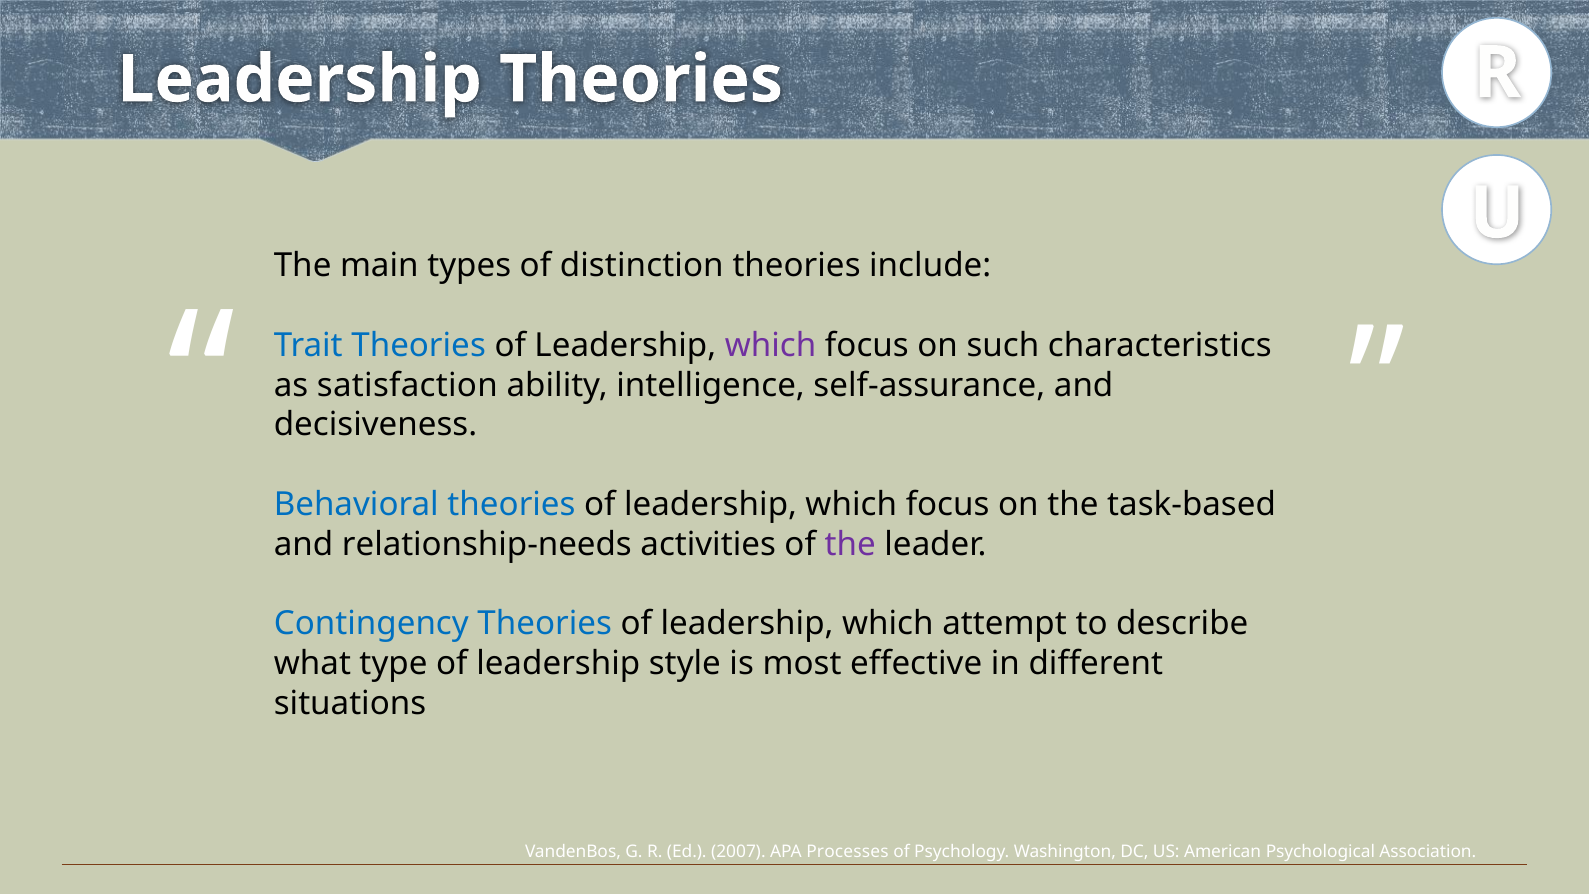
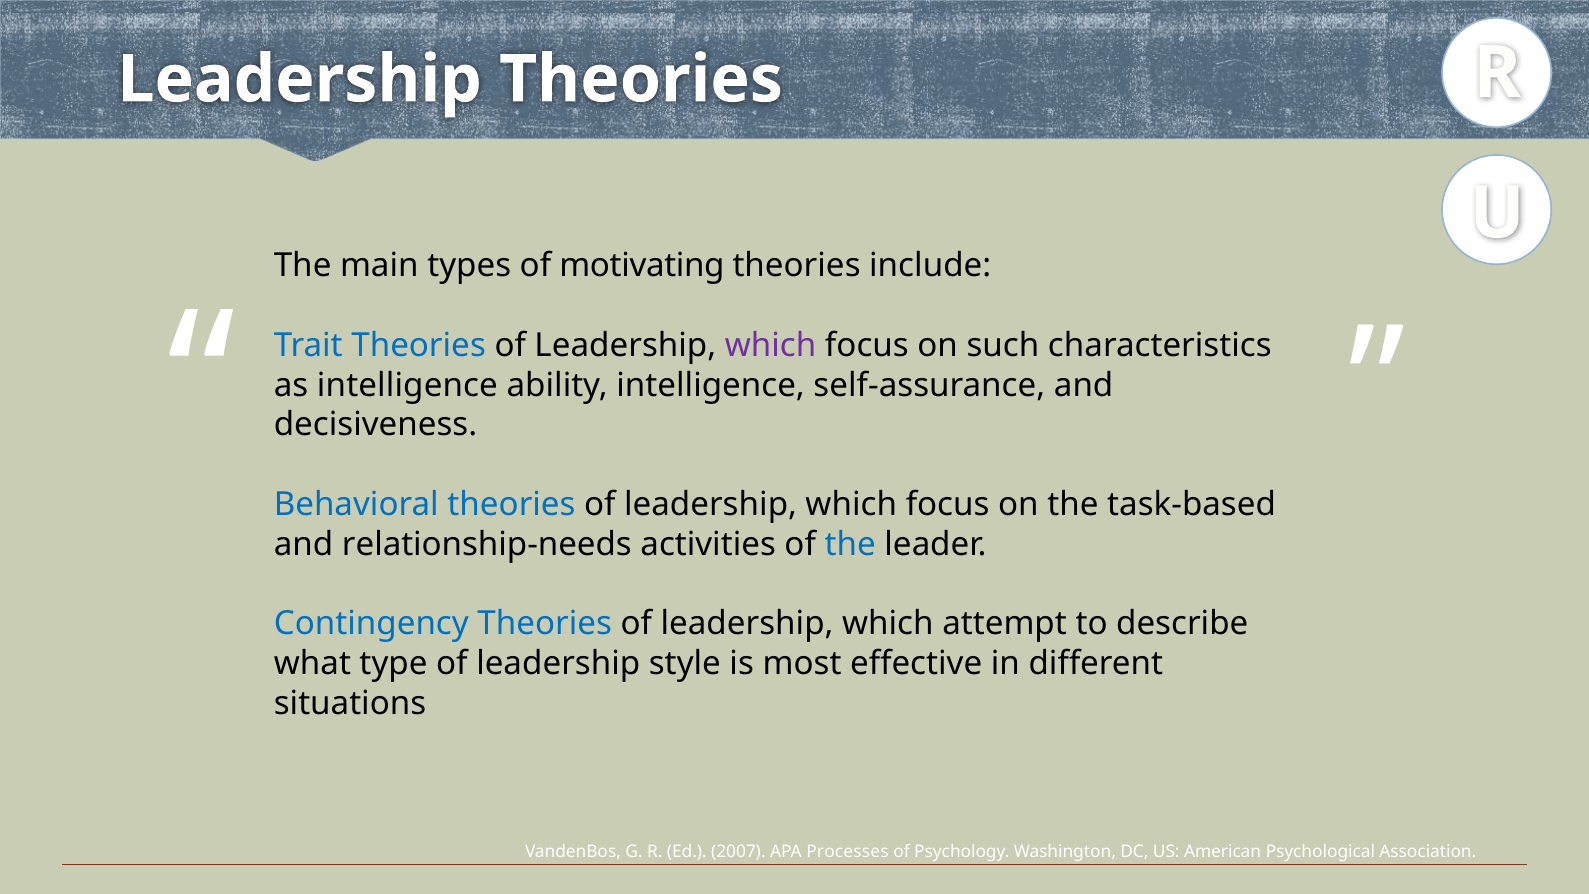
distinction: distinction -> motivating
as satisfaction: satisfaction -> intelligence
the at (850, 544) colour: purple -> blue
